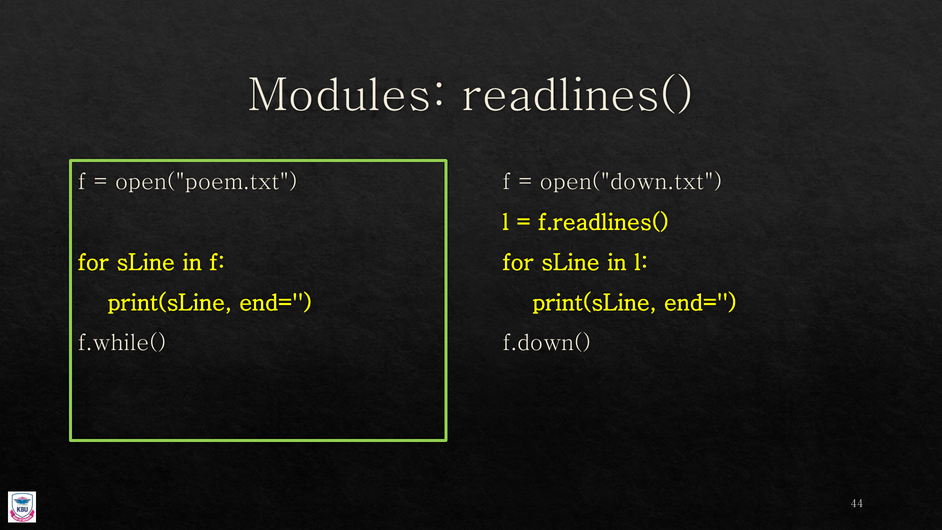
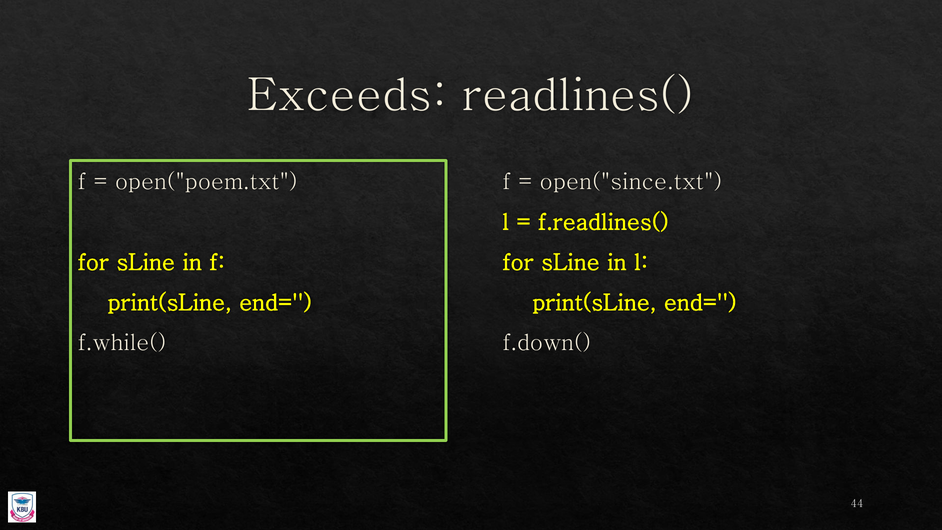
Modules: Modules -> Exceeds
open("down.txt: open("down.txt -> open("since.txt
